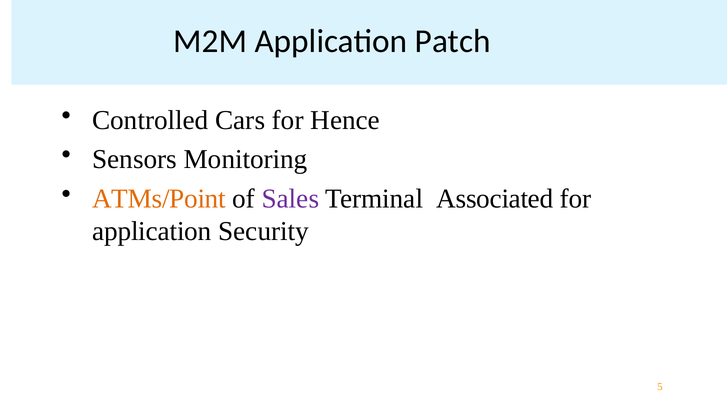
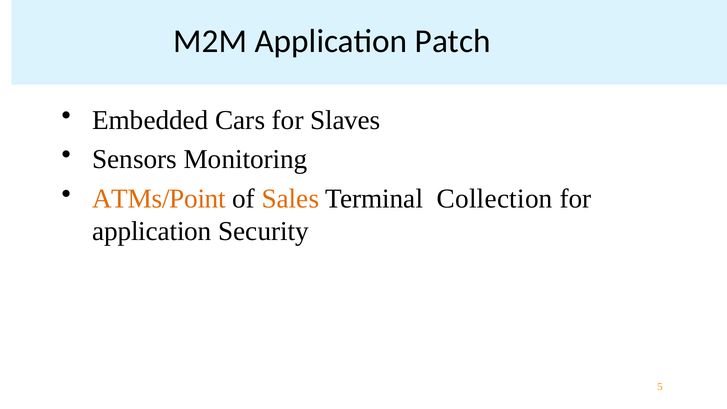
Controlled: Controlled -> Embedded
Hence: Hence -> Slaves
Sales colour: purple -> orange
Associated: Associated -> Collection
